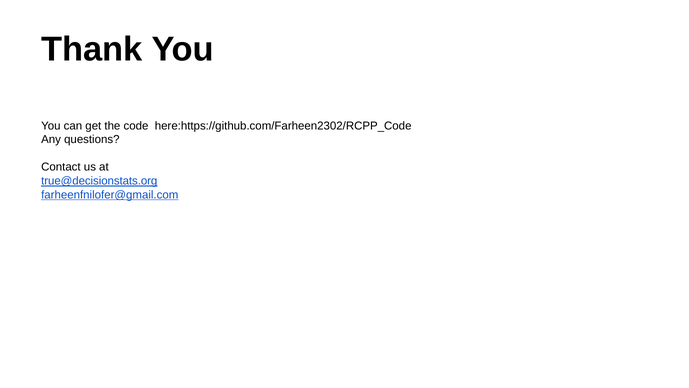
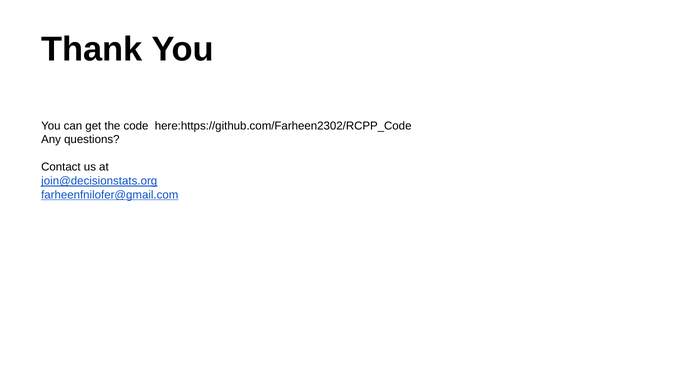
true@decisionstats.org: true@decisionstats.org -> join@decisionstats.org
